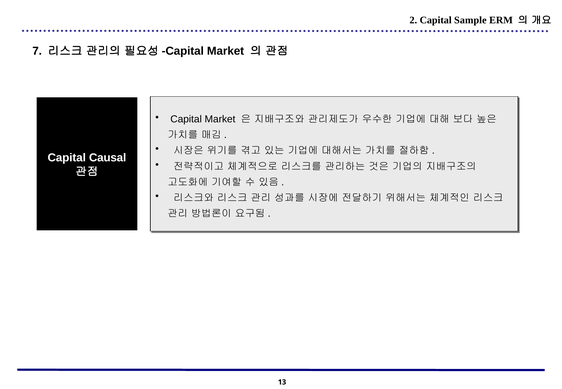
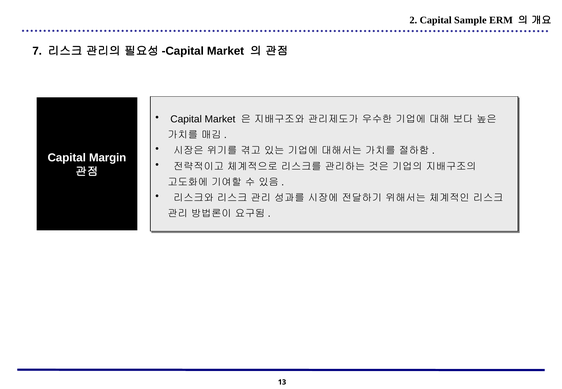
Causal: Causal -> Margin
